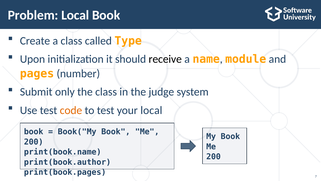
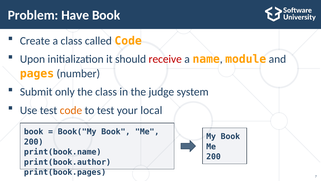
Problem Local: Local -> Have
called Type: Type -> Code
receive colour: black -> red
